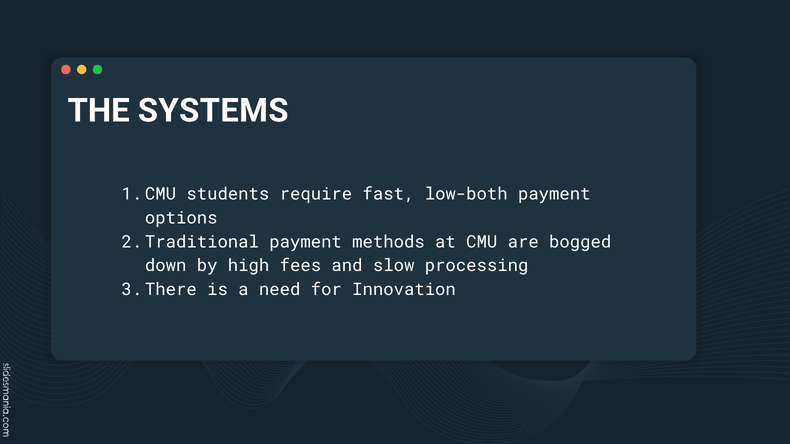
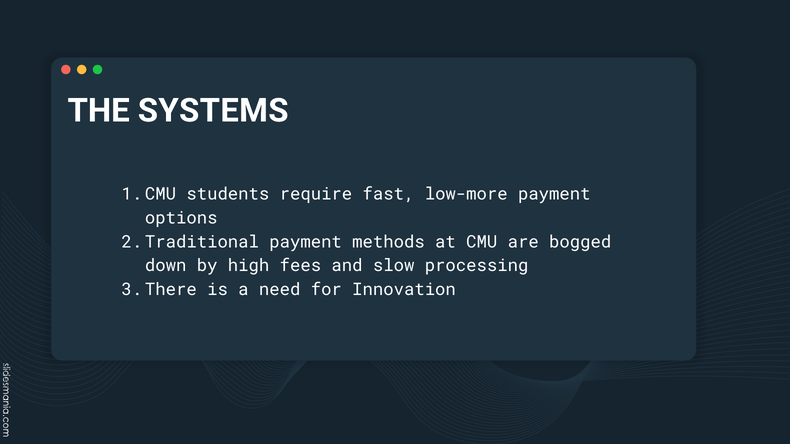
low-both: low-both -> low-more
